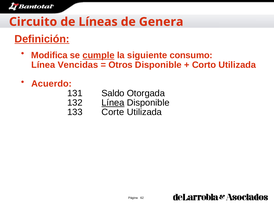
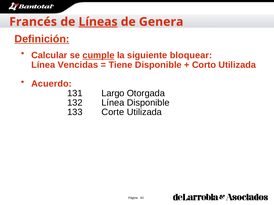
Circuito: Circuito -> Francés
Líneas underline: none -> present
Modifica: Modifica -> Calcular
consumo: consumo -> bloquear
Otros: Otros -> Tiene
Saldo: Saldo -> Largo
Línea at (113, 103) underline: present -> none
